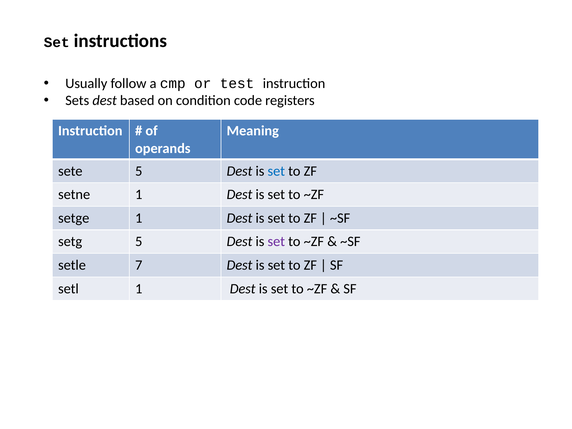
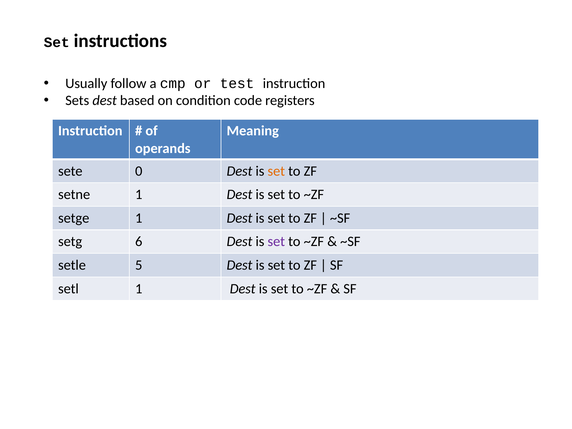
sete 5: 5 -> 0
set at (276, 171) colour: blue -> orange
setg 5: 5 -> 6
7: 7 -> 5
